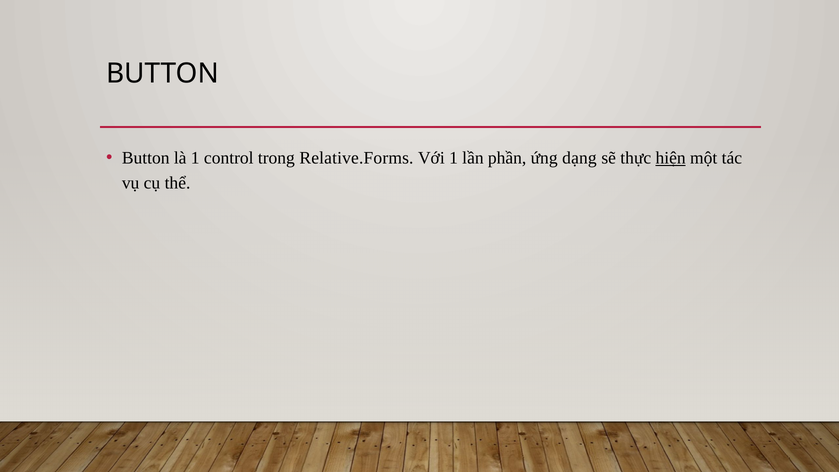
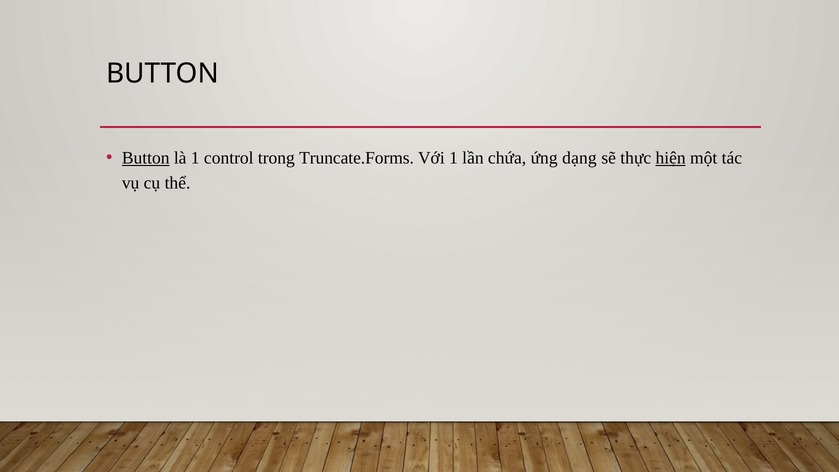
Button at (146, 158) underline: none -> present
Relative.Forms: Relative.Forms -> Truncate.Forms
phần: phần -> chứa
